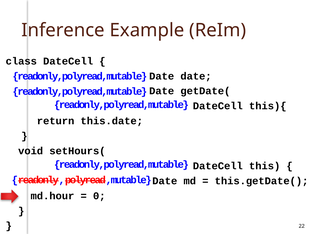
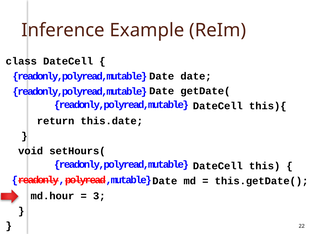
0: 0 -> 3
